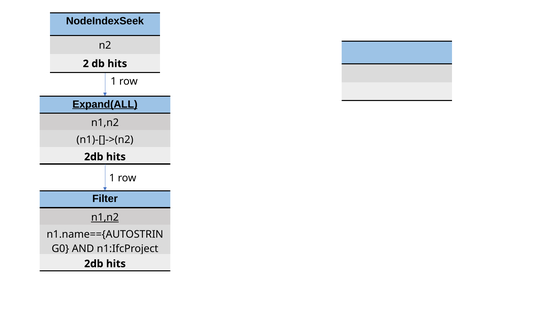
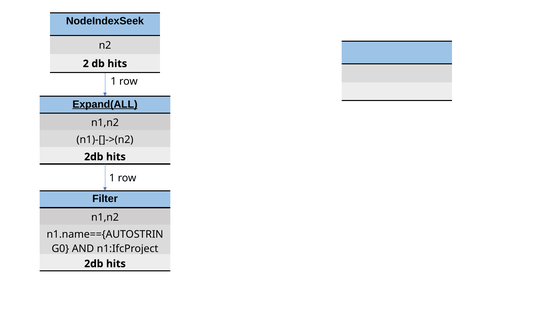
n1,n2 at (105, 217) underline: present -> none
